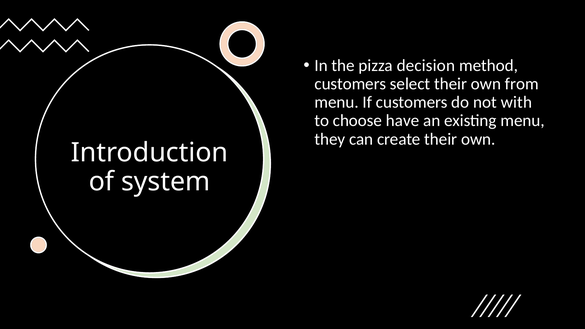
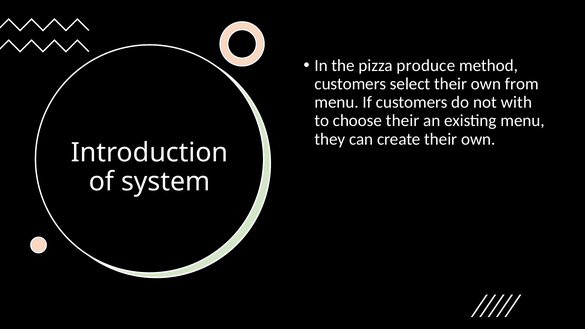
decision: decision -> produce
choose have: have -> their
